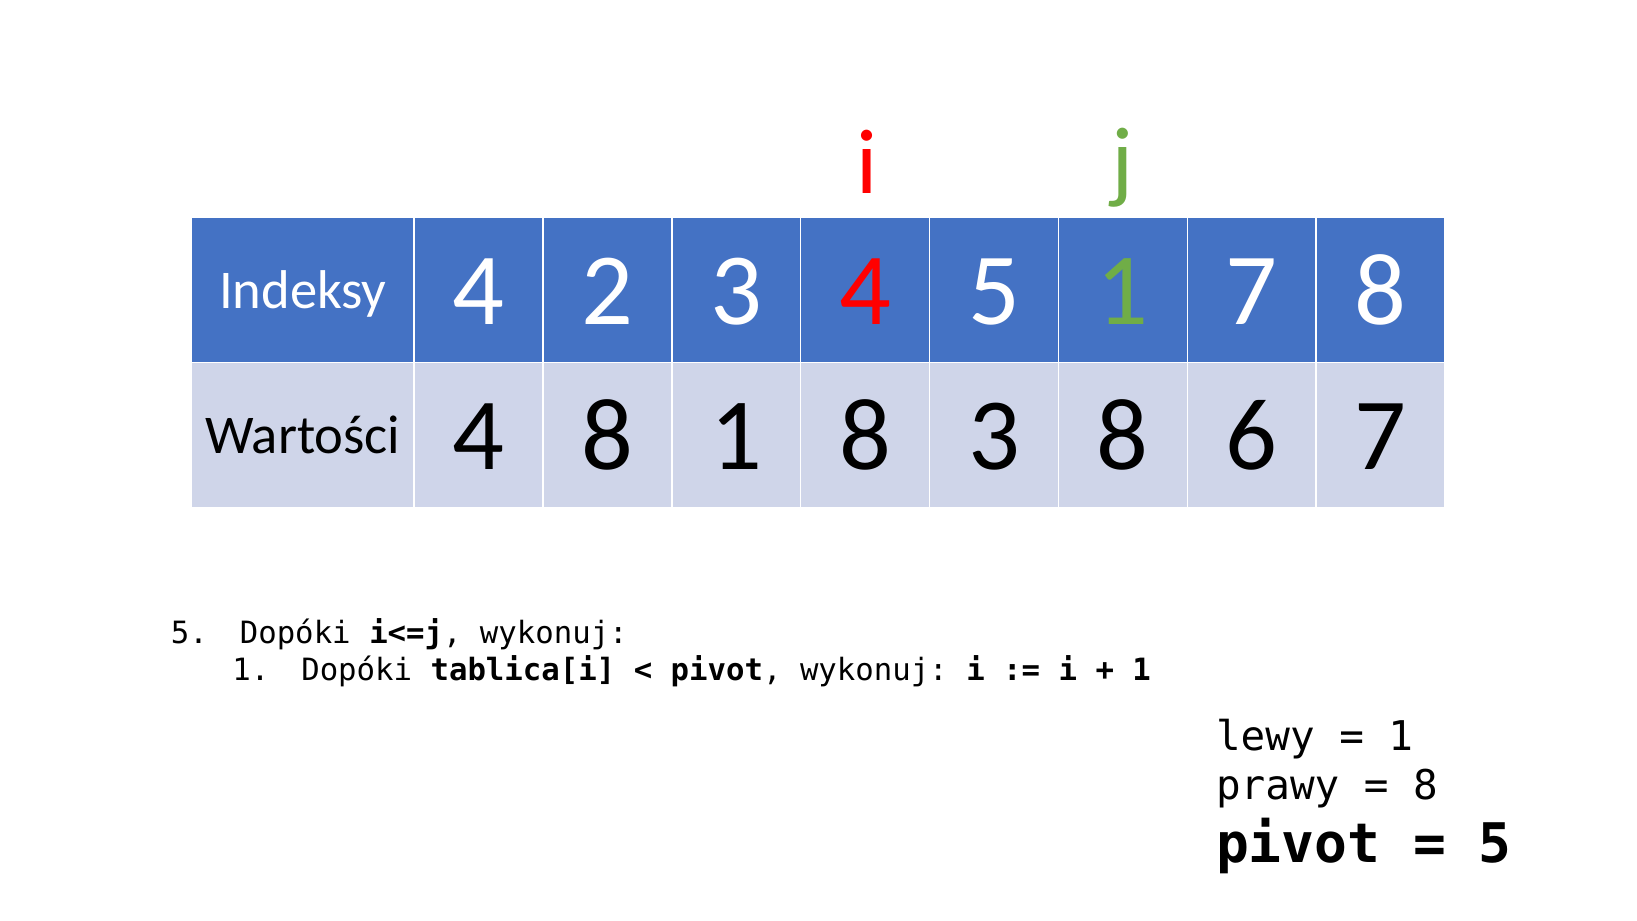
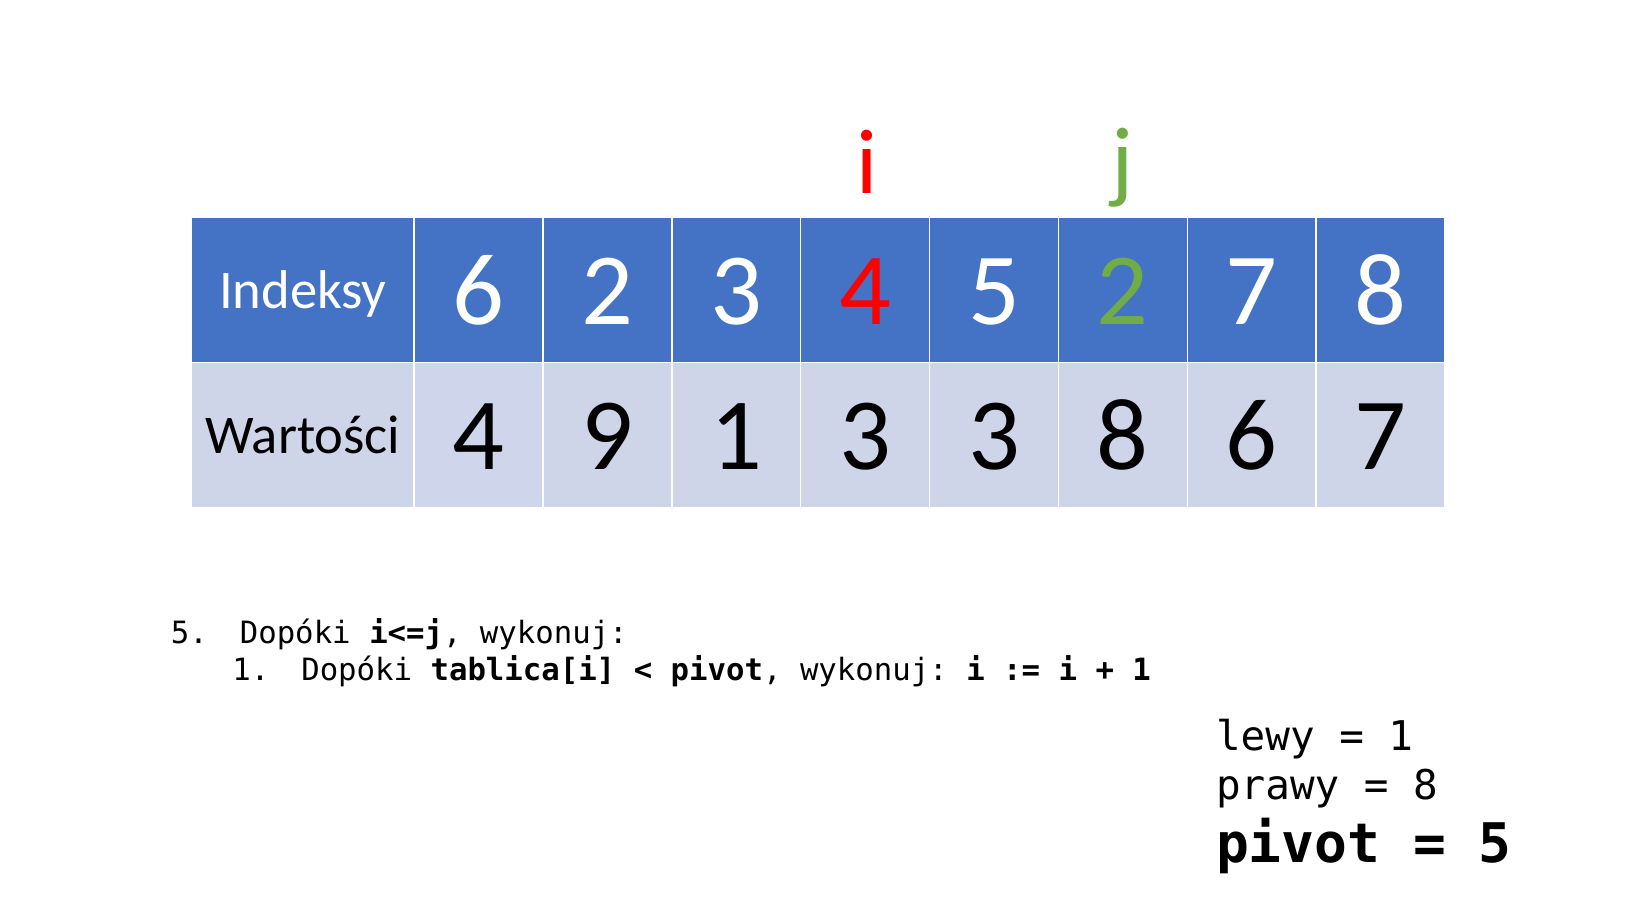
Indeksy 4: 4 -> 6
5 1: 1 -> 2
4 8: 8 -> 9
8 at (865, 436): 8 -> 3
